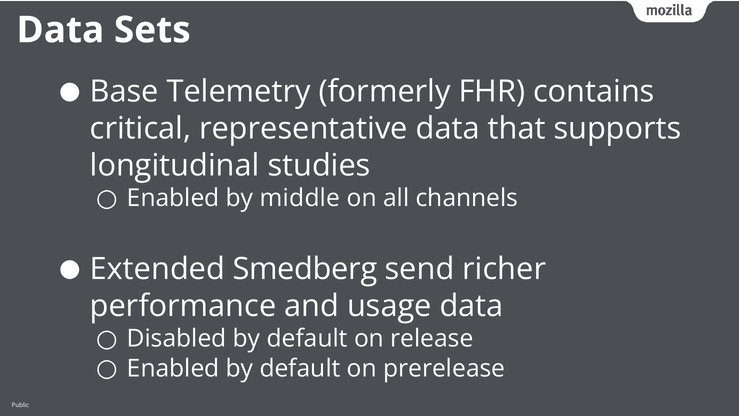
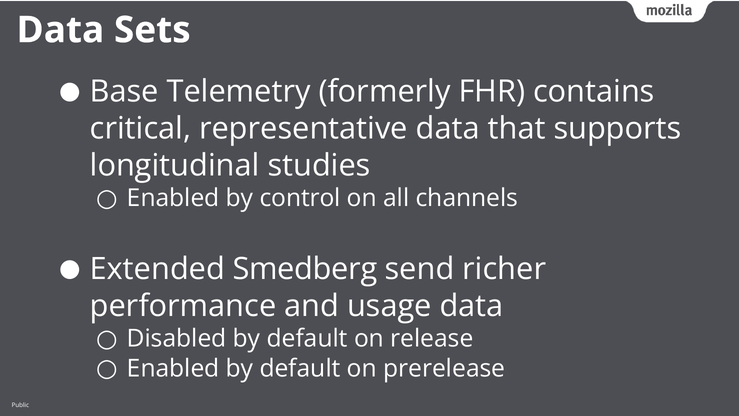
middle: middle -> control
